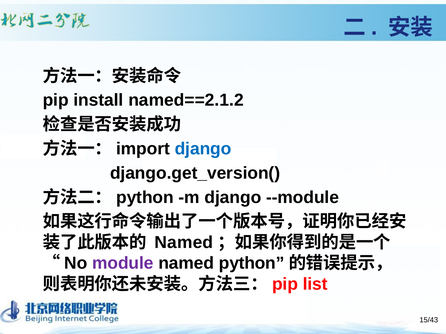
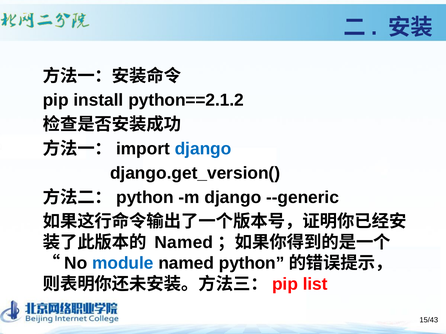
named==2.1.2: named==2.1.2 -> python==2.1.2
--module: --module -> --generic
module colour: purple -> blue
